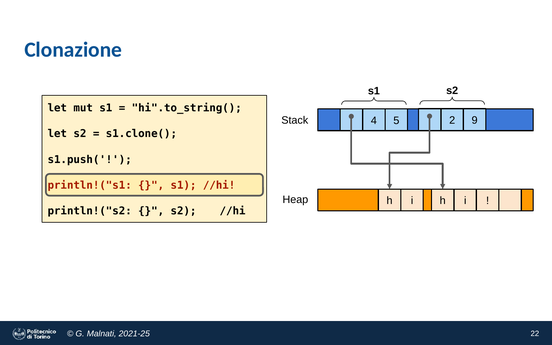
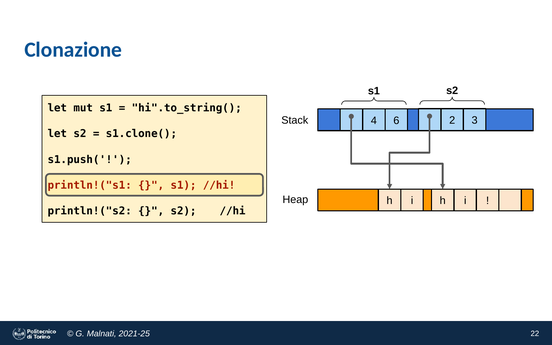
9: 9 -> 3
5: 5 -> 6
